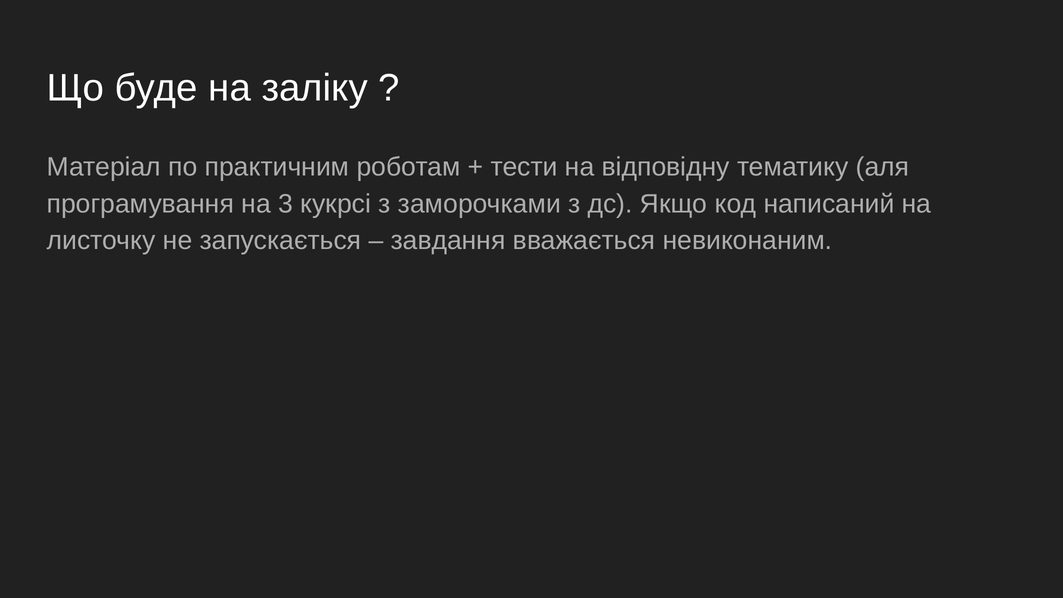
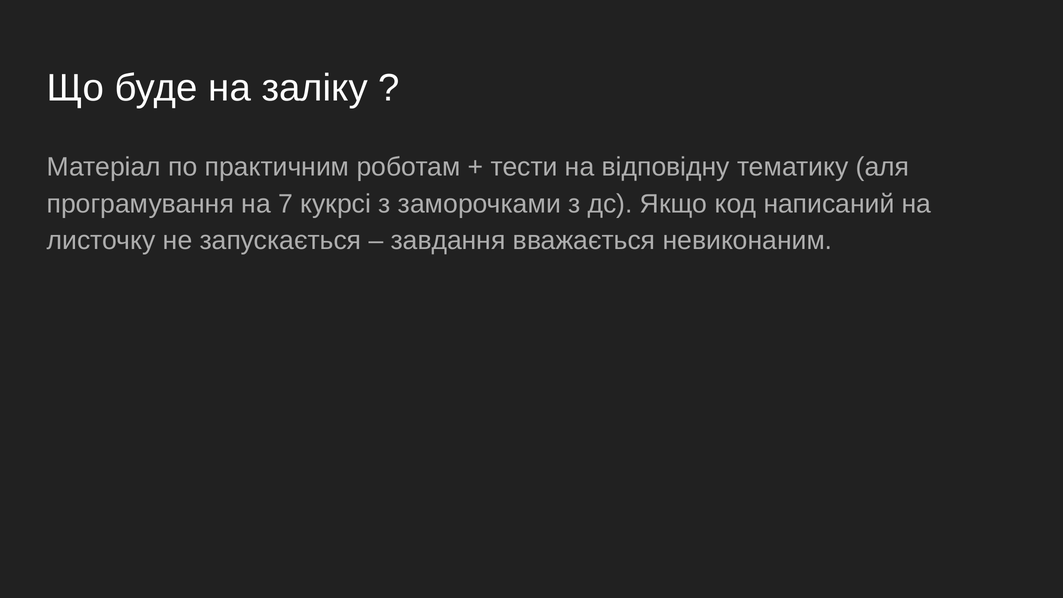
3: 3 -> 7
